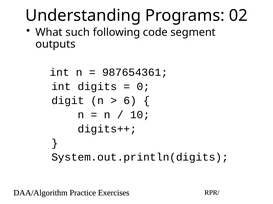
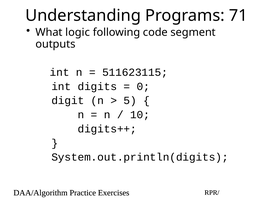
02: 02 -> 71
such: such -> logic
987654361: 987654361 -> 511623115
6: 6 -> 5
